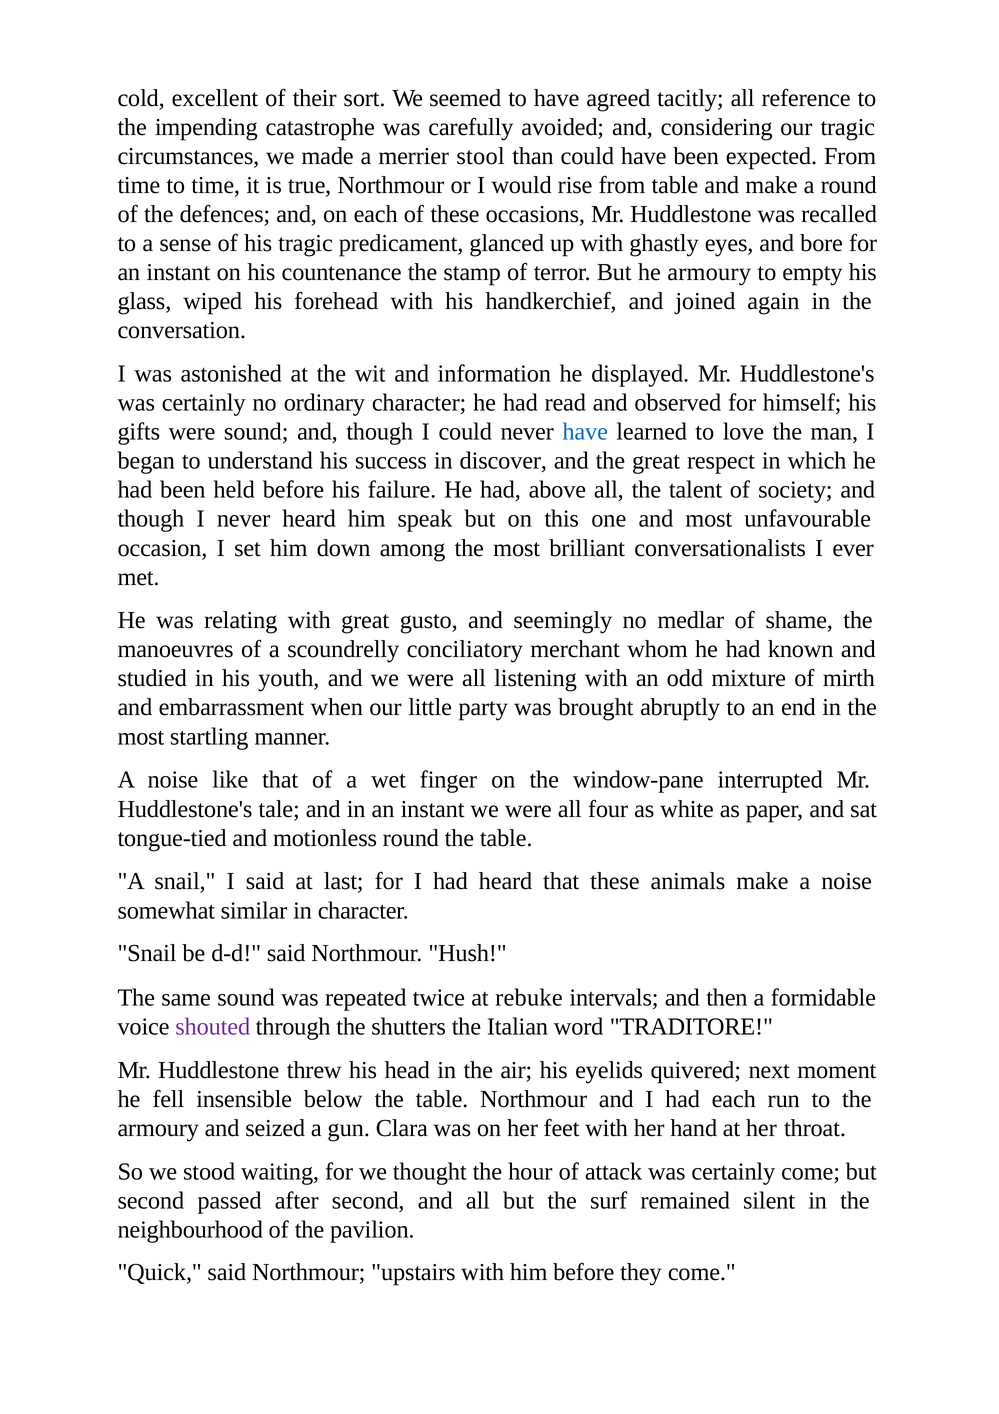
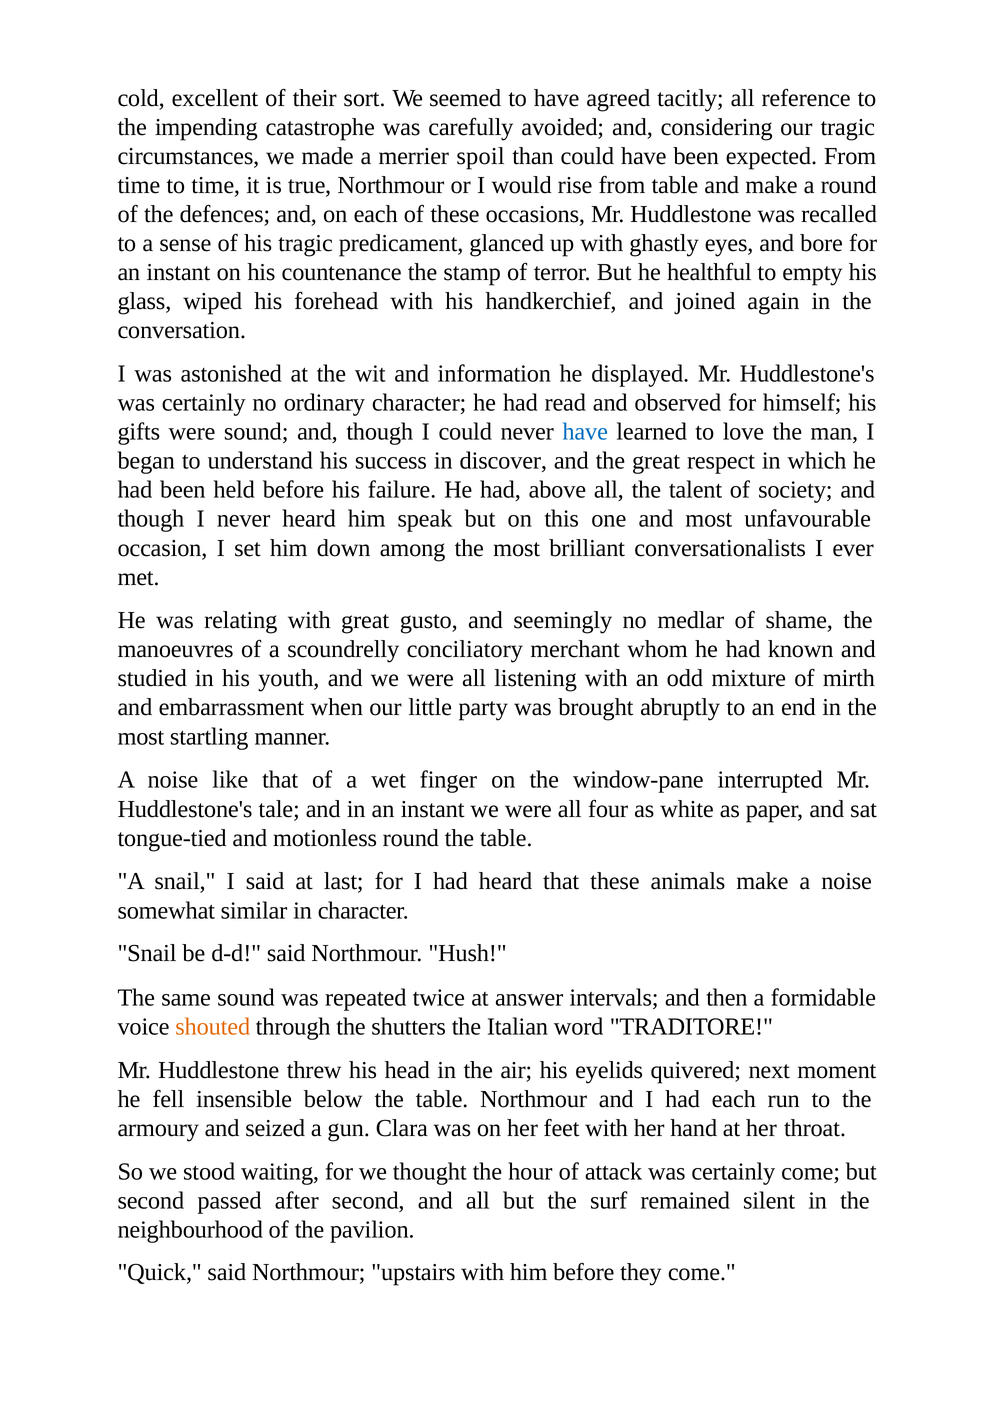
stool: stool -> spoil
he armoury: armoury -> healthful
rebuke: rebuke -> answer
shouted colour: purple -> orange
